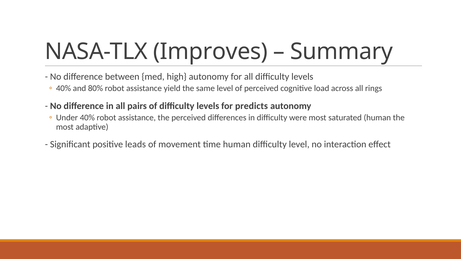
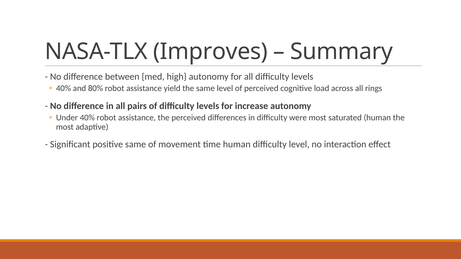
predicts: predicts -> increase
positive leads: leads -> same
